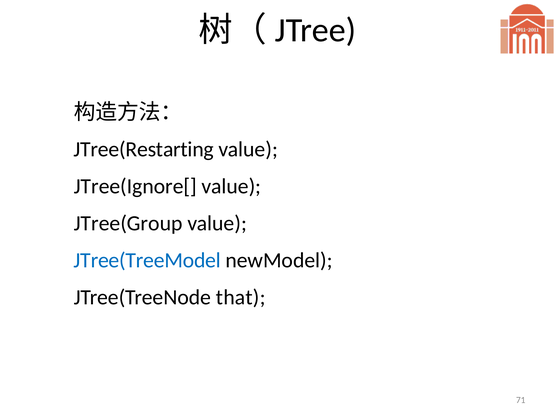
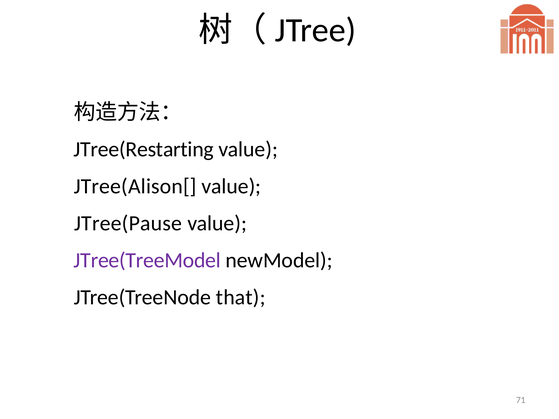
JTree(Ignore[: JTree(Ignore[ -> JTree(Alison[
JTree(Group: JTree(Group -> JTree(Pause
JTree(TreeModel colour: blue -> purple
